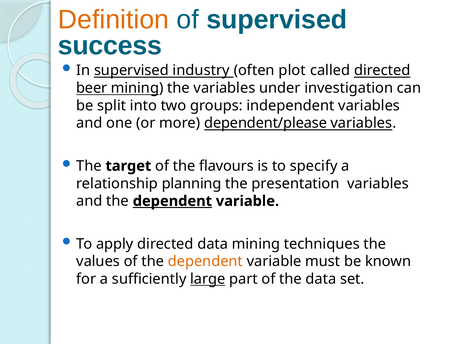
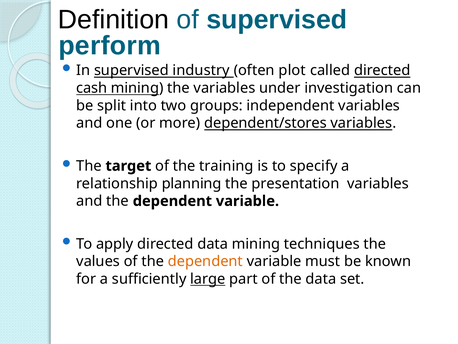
Definition colour: orange -> black
success: success -> perform
beer: beer -> cash
dependent/please: dependent/please -> dependent/stores
flavours: flavours -> training
dependent at (172, 201) underline: present -> none
